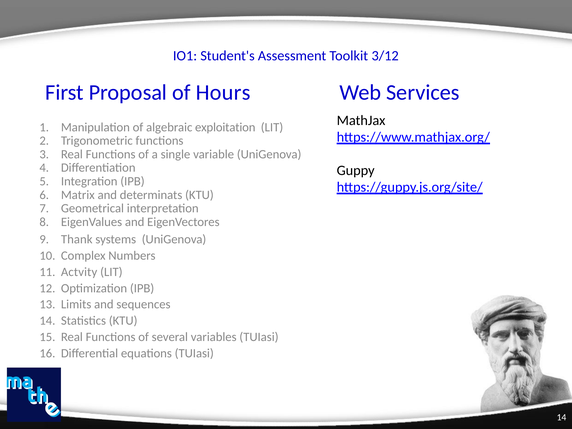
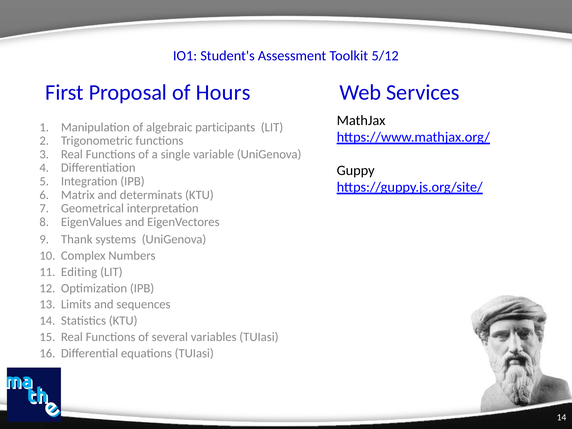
3/12: 3/12 -> 5/12
exploitation: exploitation -> participants
Actvity: Actvity -> Editing
